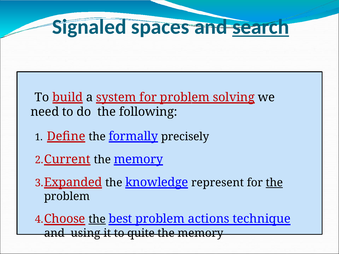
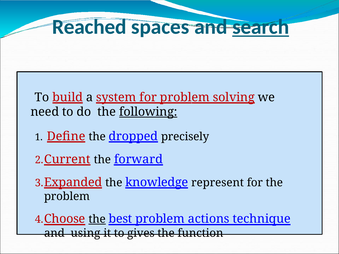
Signaled: Signaled -> Reached
following underline: none -> present
formally: formally -> dropped
memory at (138, 160): memory -> forward
the at (274, 183) underline: present -> none
quite: quite -> gives
memory at (200, 233): memory -> function
